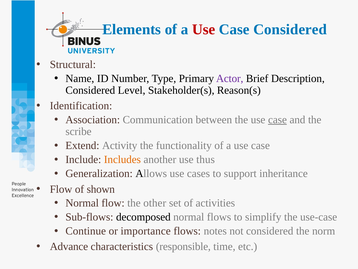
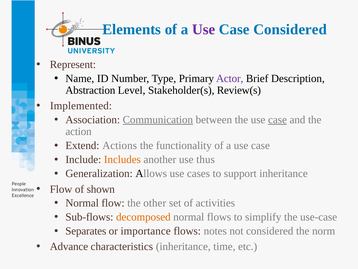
Use at (204, 29) colour: red -> purple
Structural: Structural -> Represent
Considered at (90, 90): Considered -> Abstraction
Reason(s: Reason(s -> Review(s
Identification: Identification -> Implemented
Communication underline: none -> present
scribe: scribe -> action
Activity: Activity -> Actions
decomposed colour: black -> orange
Continue: Continue -> Separates
characteristics responsible: responsible -> inheritance
